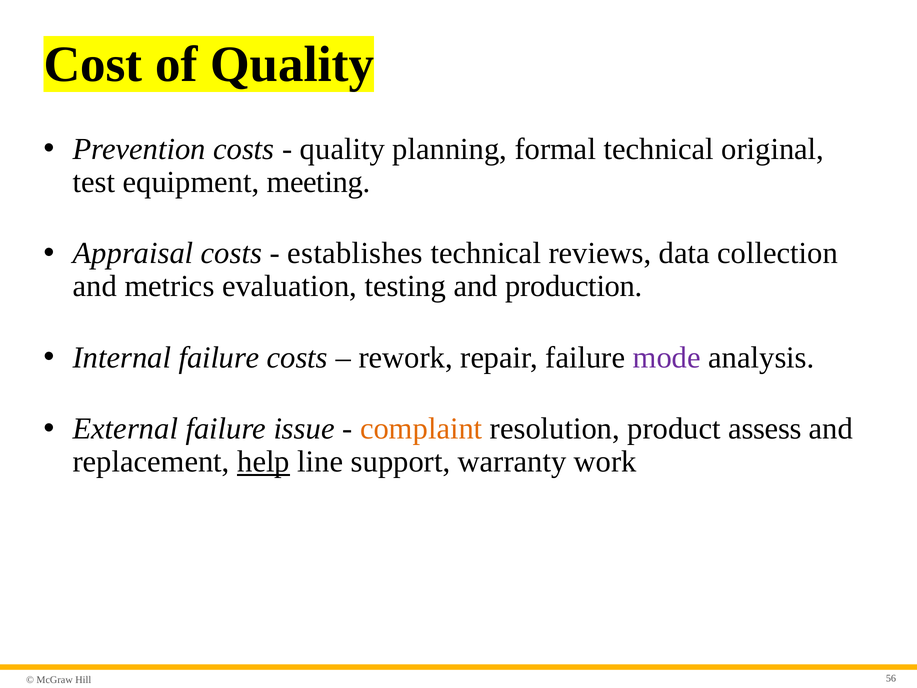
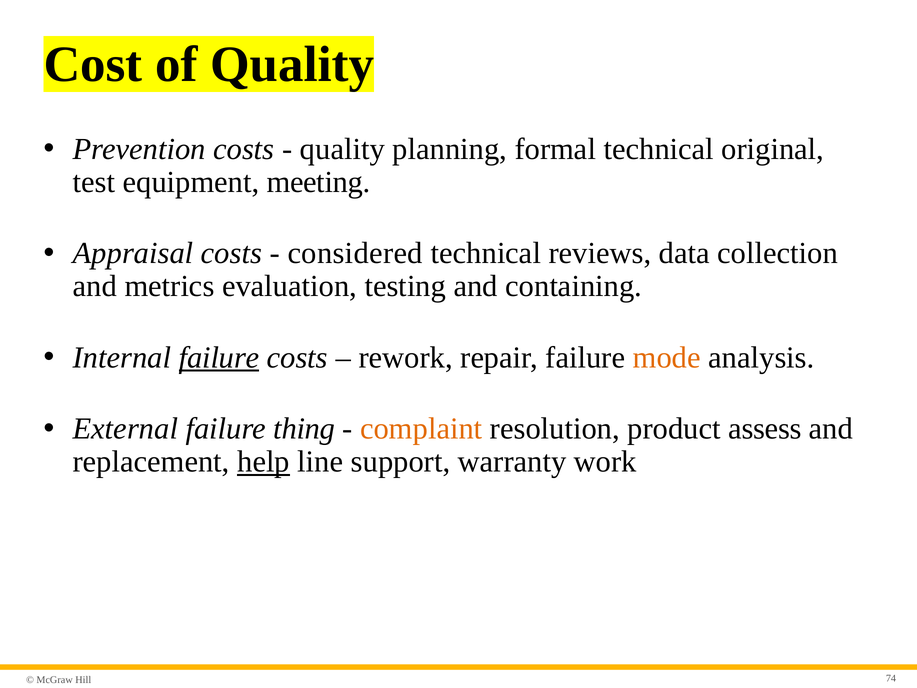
establishes: establishes -> considered
production: production -> containing
failure at (219, 357) underline: none -> present
mode colour: purple -> orange
issue: issue -> thing
56: 56 -> 74
